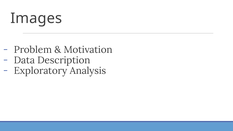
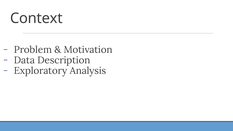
Images: Images -> Context
